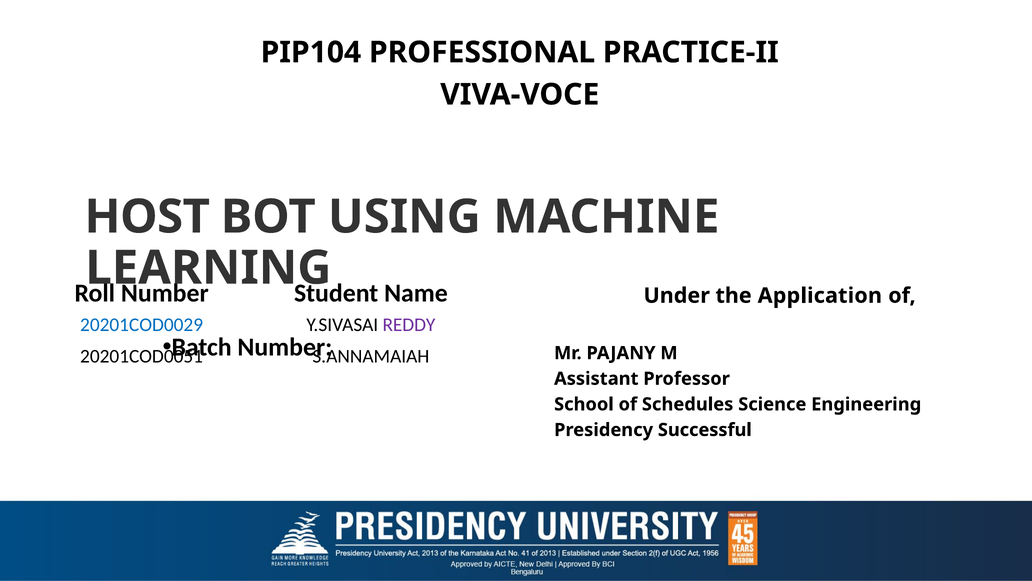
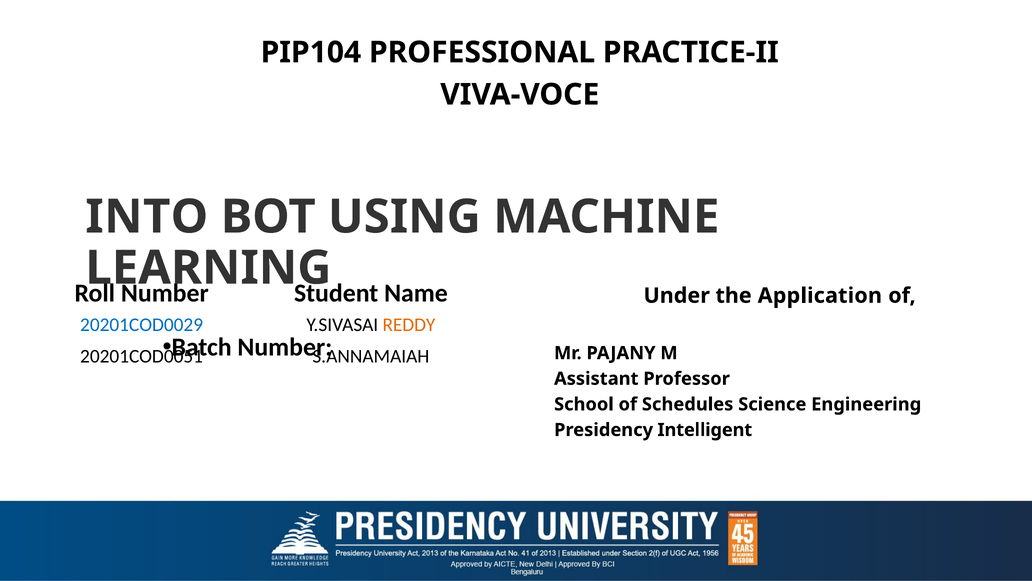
HOST: HOST -> INTO
REDDY colour: purple -> orange
Successful: Successful -> Intelligent
